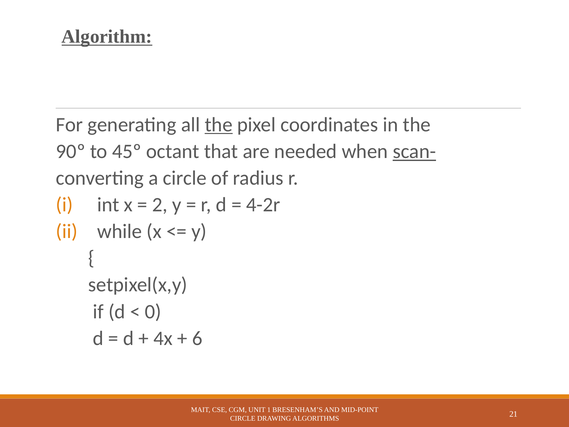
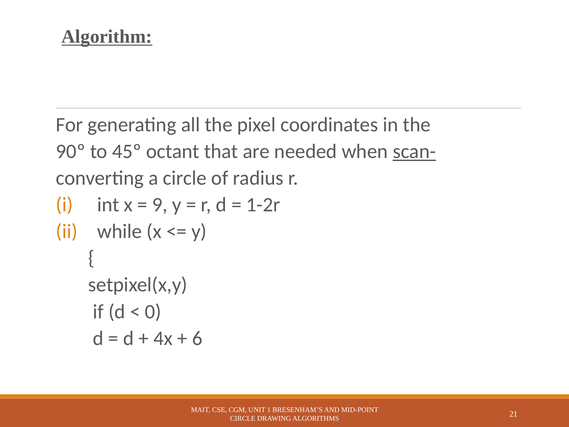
the at (219, 125) underline: present -> none
2: 2 -> 9
4-2r: 4-2r -> 1-2r
